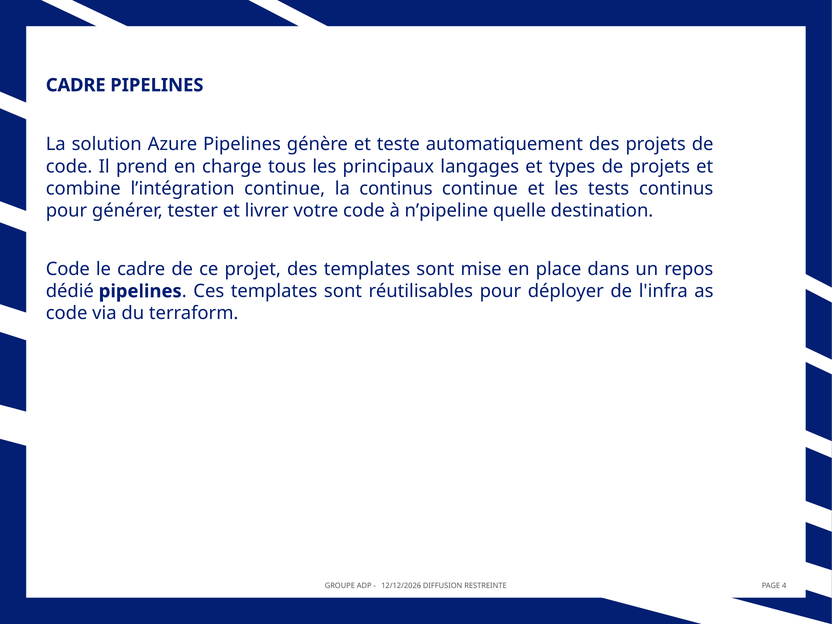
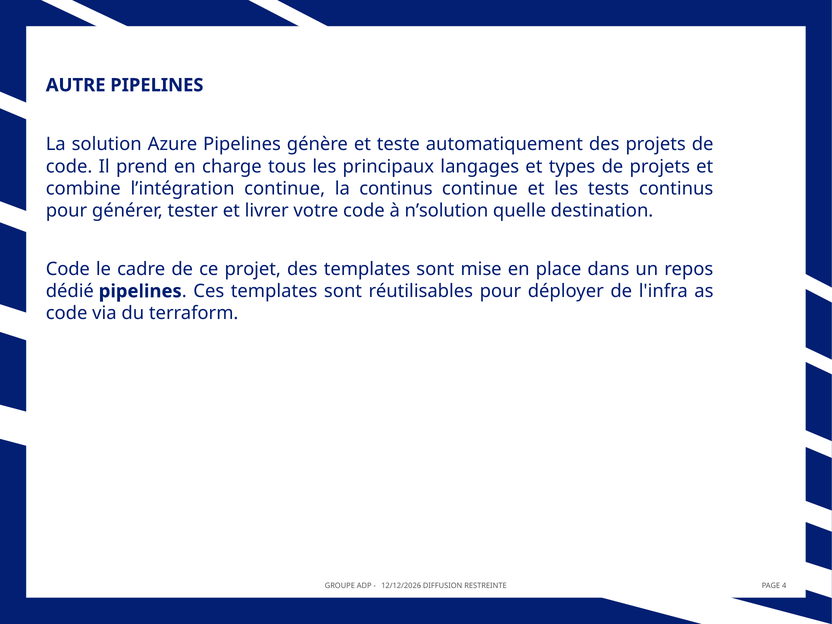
CADRE at (76, 85): CADRE -> AUTRE
n’pipeline: n’pipeline -> n’solution
